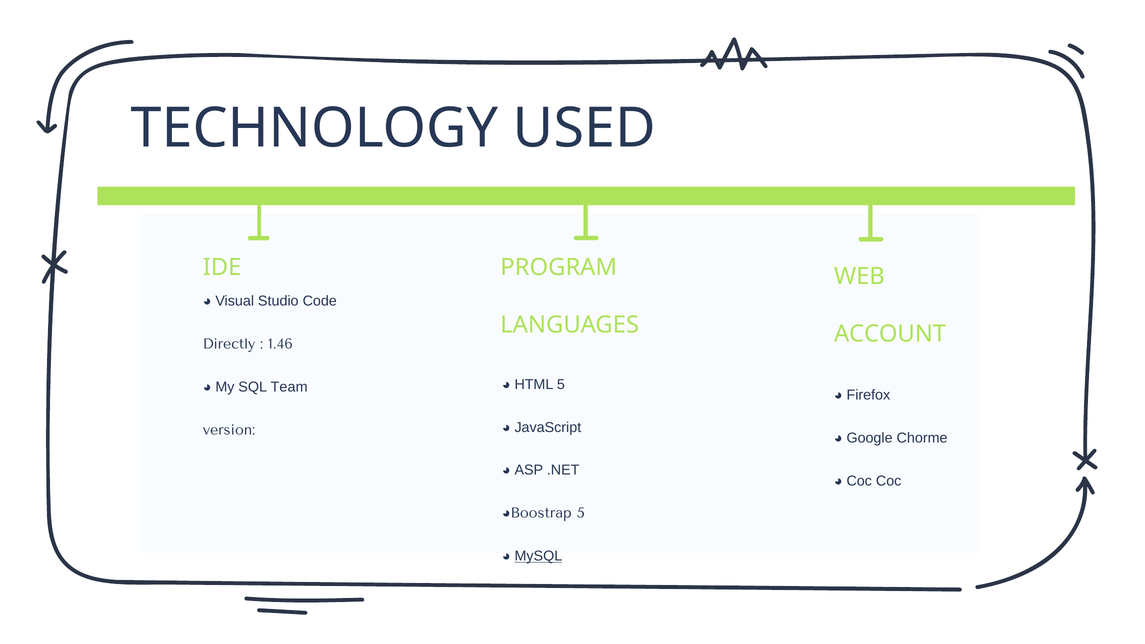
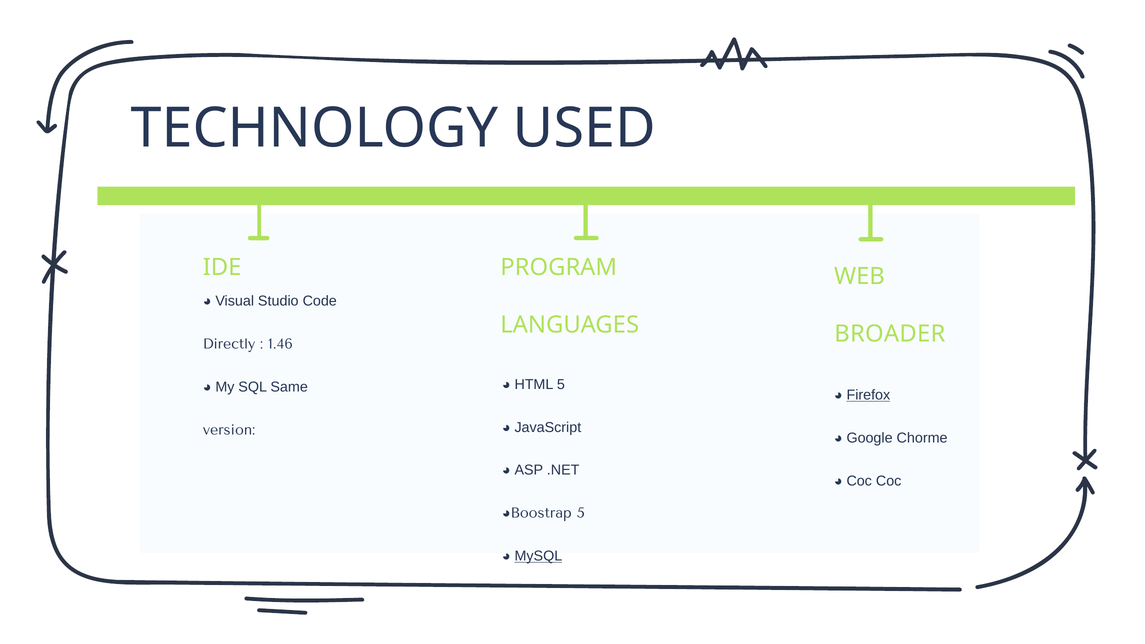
ACCOUNT: ACCOUNT -> BROADER
Team: Team -> Same
Firefox underline: none -> present
